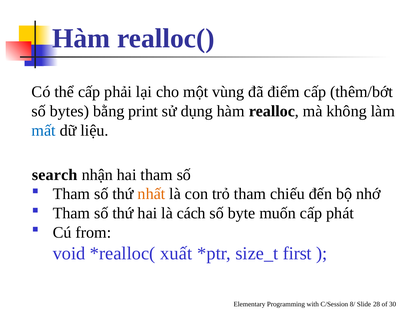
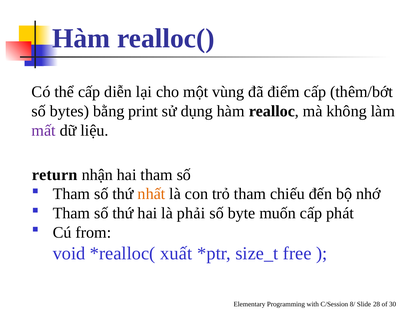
phải: phải -> diễn
mất colour: blue -> purple
search: search -> return
cách: cách -> phải
first: first -> free
